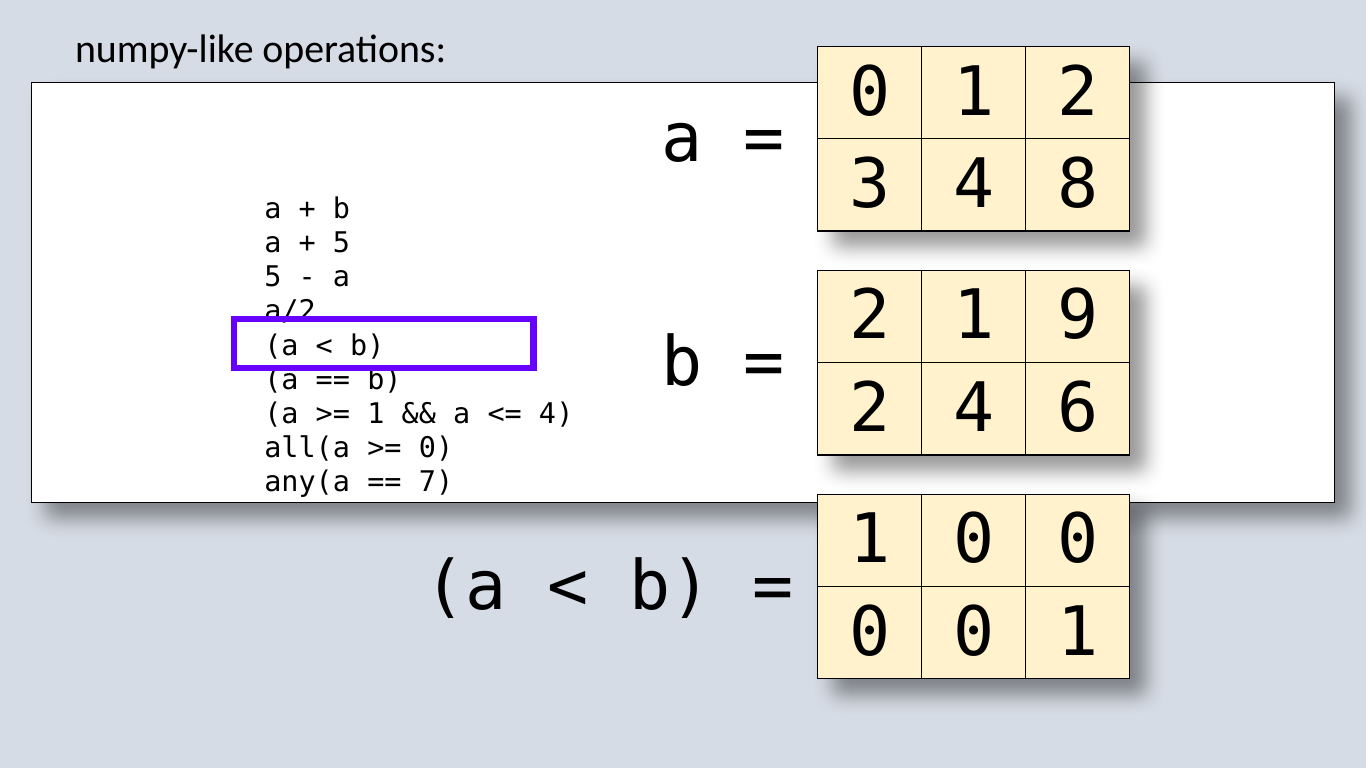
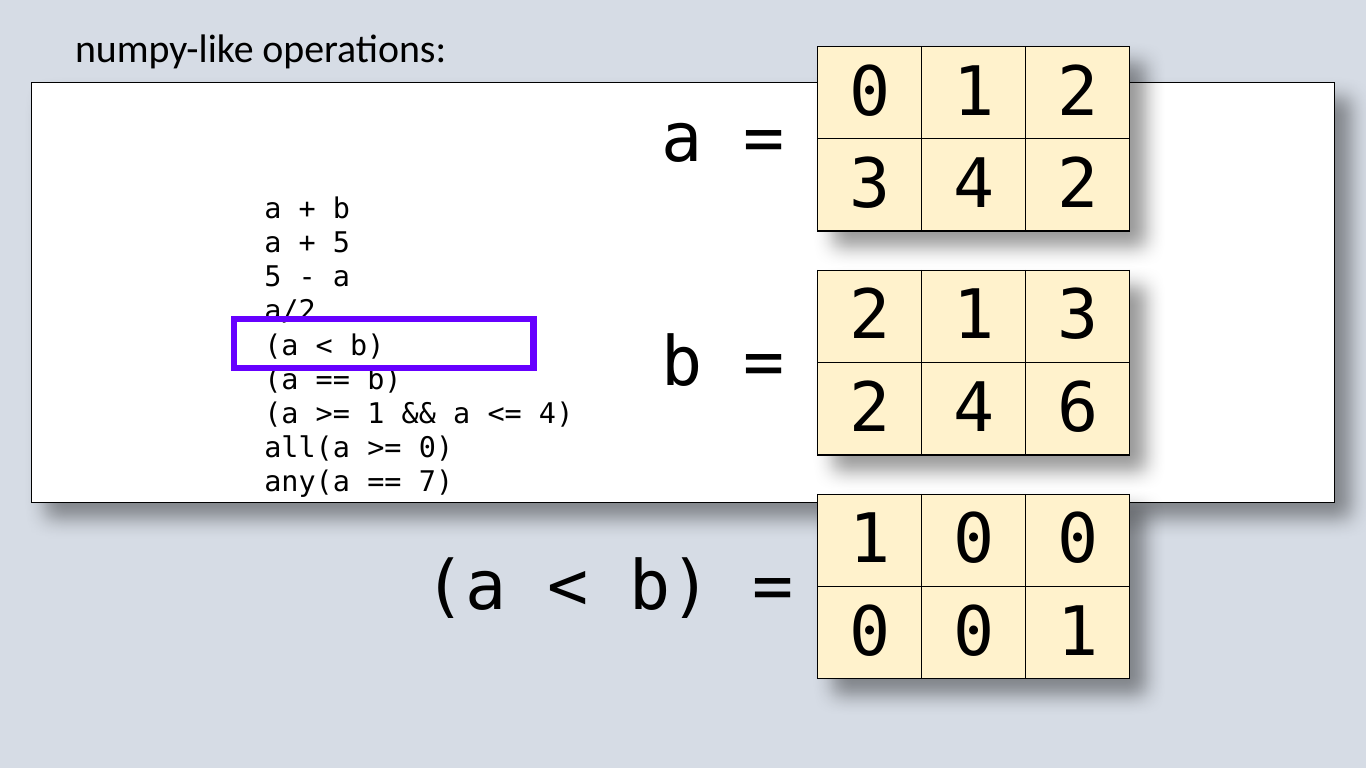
8 at (1078, 185): 8 -> 2
9 at (1078, 317): 9 -> 3
